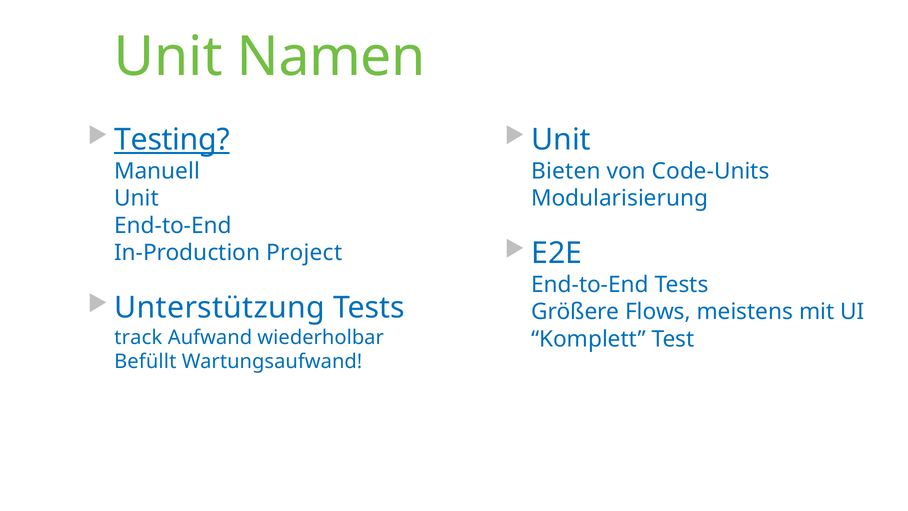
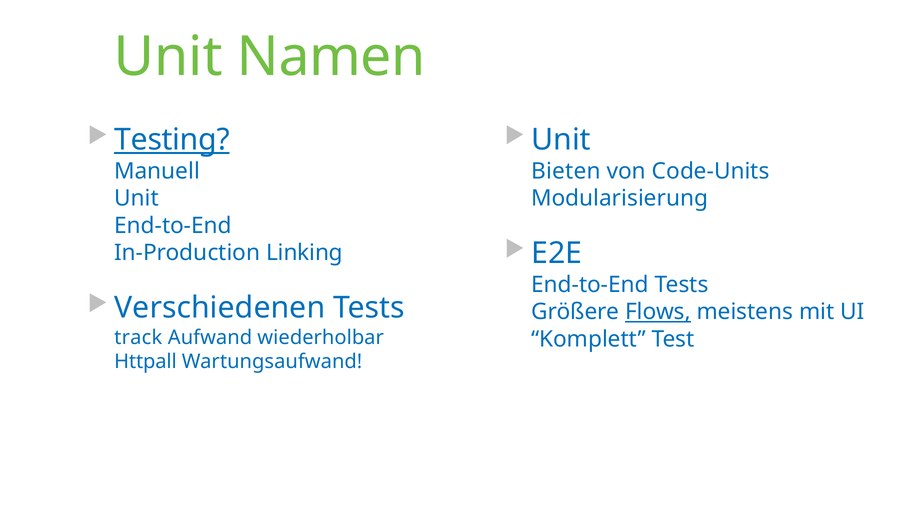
Project: Project -> Linking
Unterstützung: Unterstützung -> Verschiedenen
Flows underline: none -> present
Befüllt: Befüllt -> Httpall
